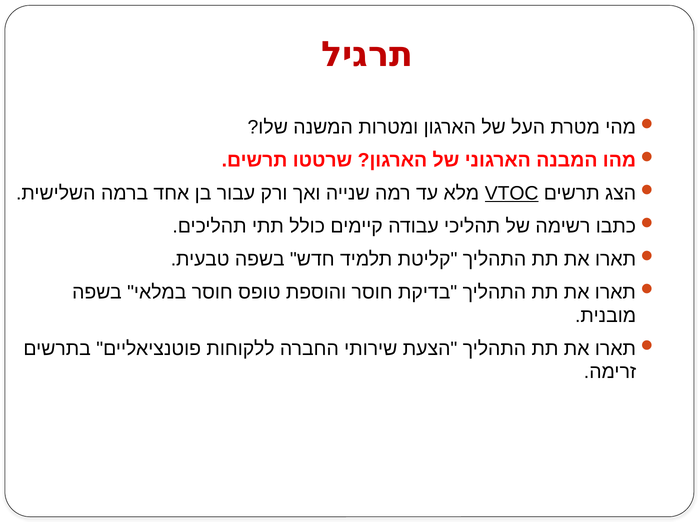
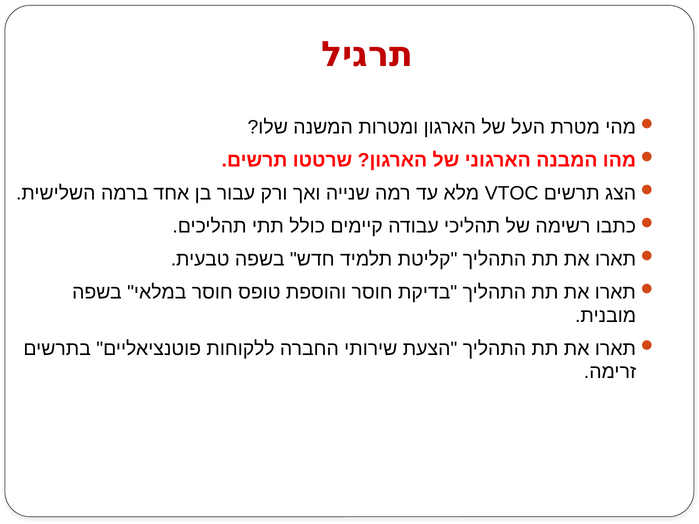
VTOC underline: present -> none
